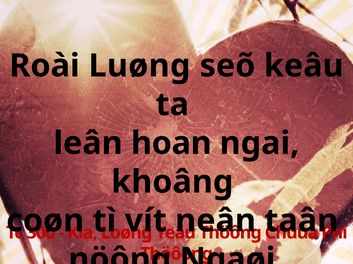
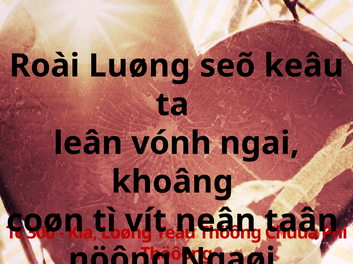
hoan: hoan -> vónh
